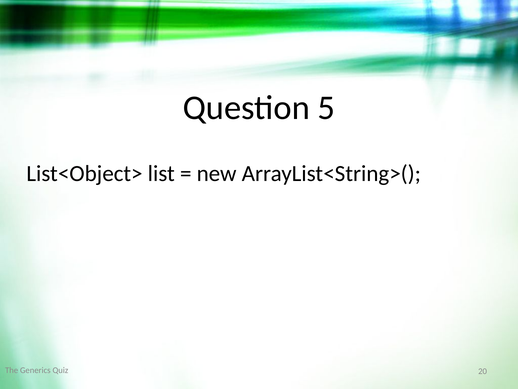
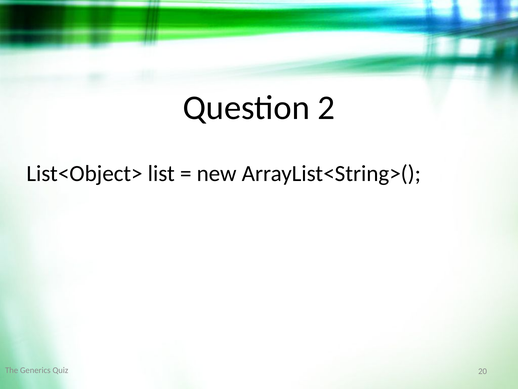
5: 5 -> 2
